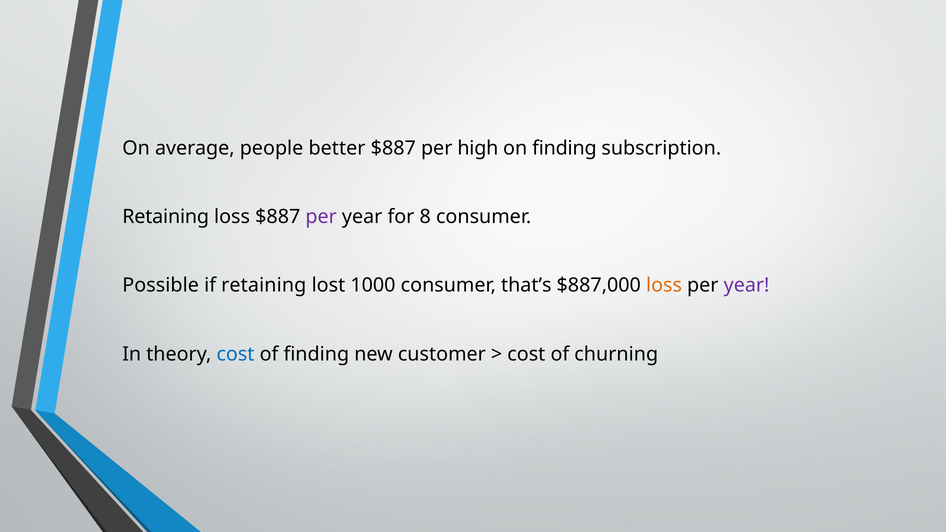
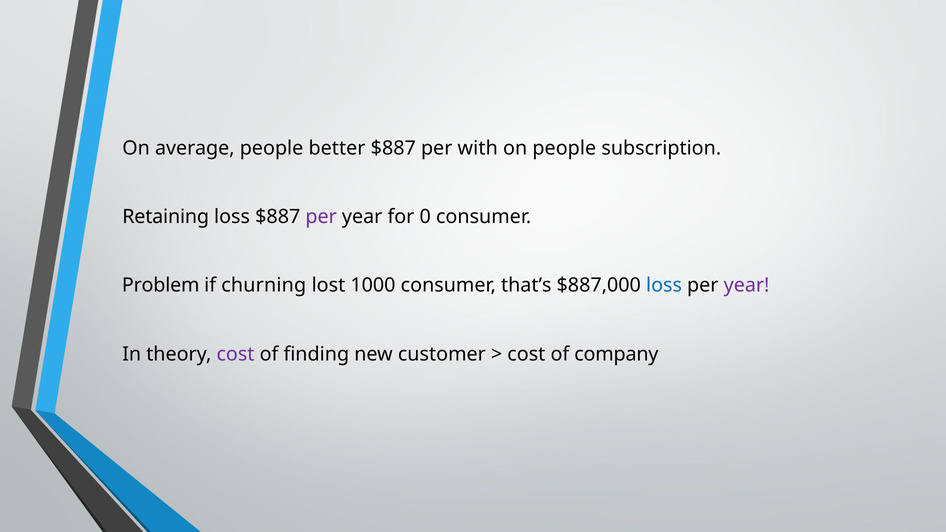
high: high -> with
on finding: finding -> people
8: 8 -> 0
Possible: Possible -> Problem
if retaining: retaining -> churning
loss at (664, 286) colour: orange -> blue
cost at (235, 354) colour: blue -> purple
churning: churning -> company
